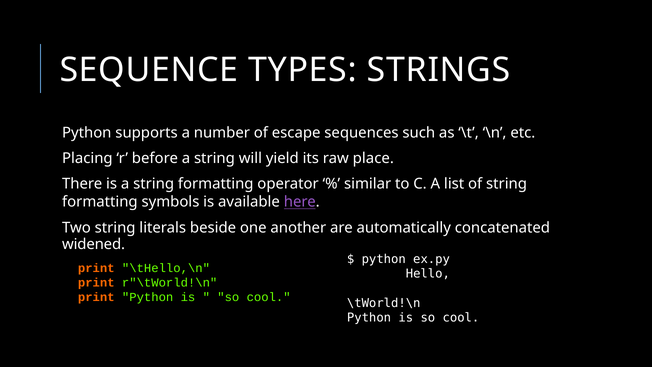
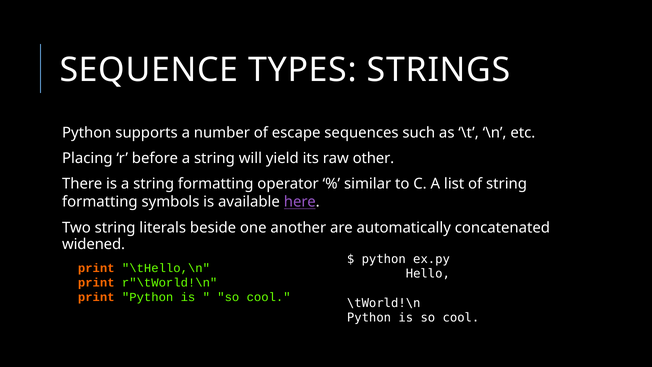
place: place -> other
